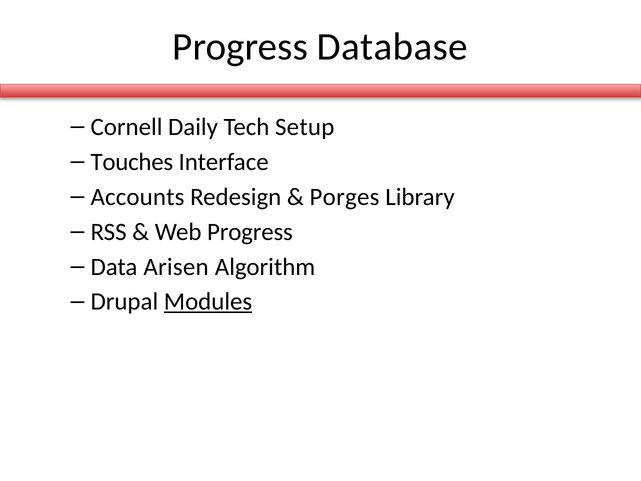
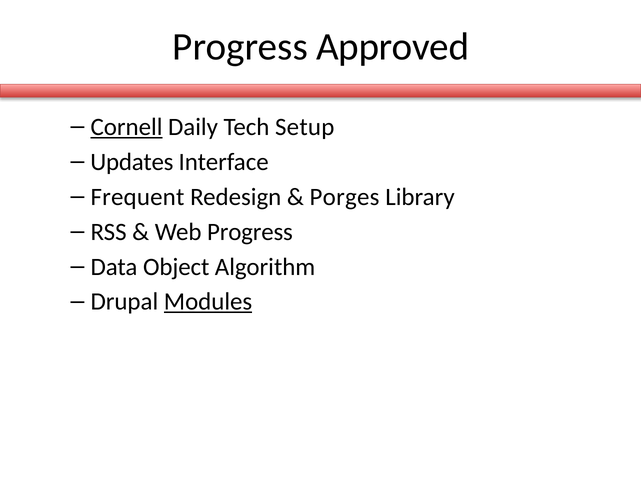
Database: Database -> Approved
Cornell underline: none -> present
Touches: Touches -> Updates
Accounts: Accounts -> Frequent
Arisen: Arisen -> Object
